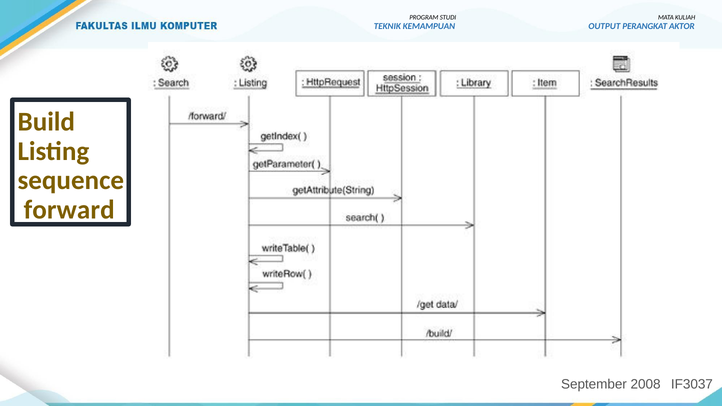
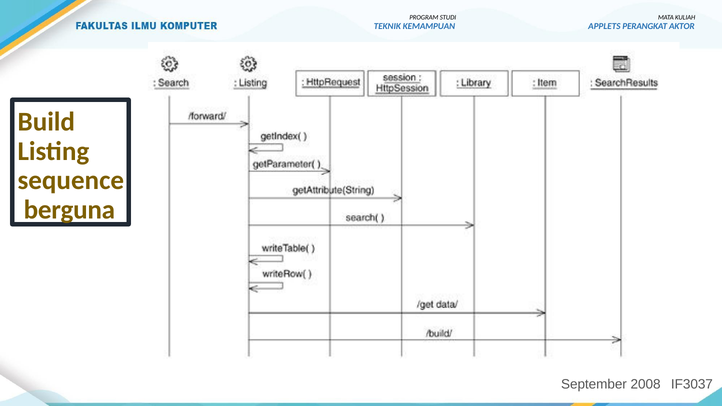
OUTPUT: OUTPUT -> APPLETS
forward: forward -> berguna
